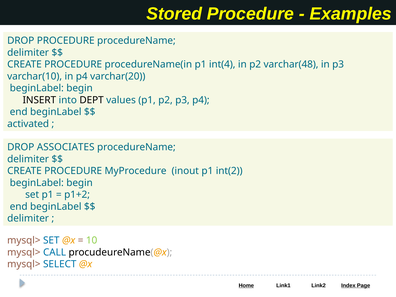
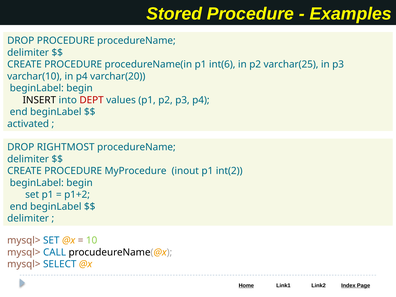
int(4: int(4 -> int(6
varchar(48: varchar(48 -> varchar(25
DEPT colour: black -> red
ASSOCIATES: ASSOCIATES -> RIGHTMOST
